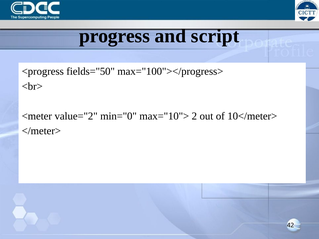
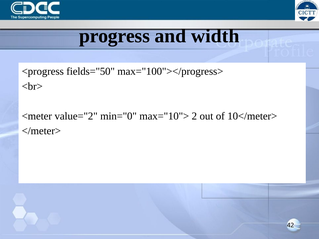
script: script -> width
